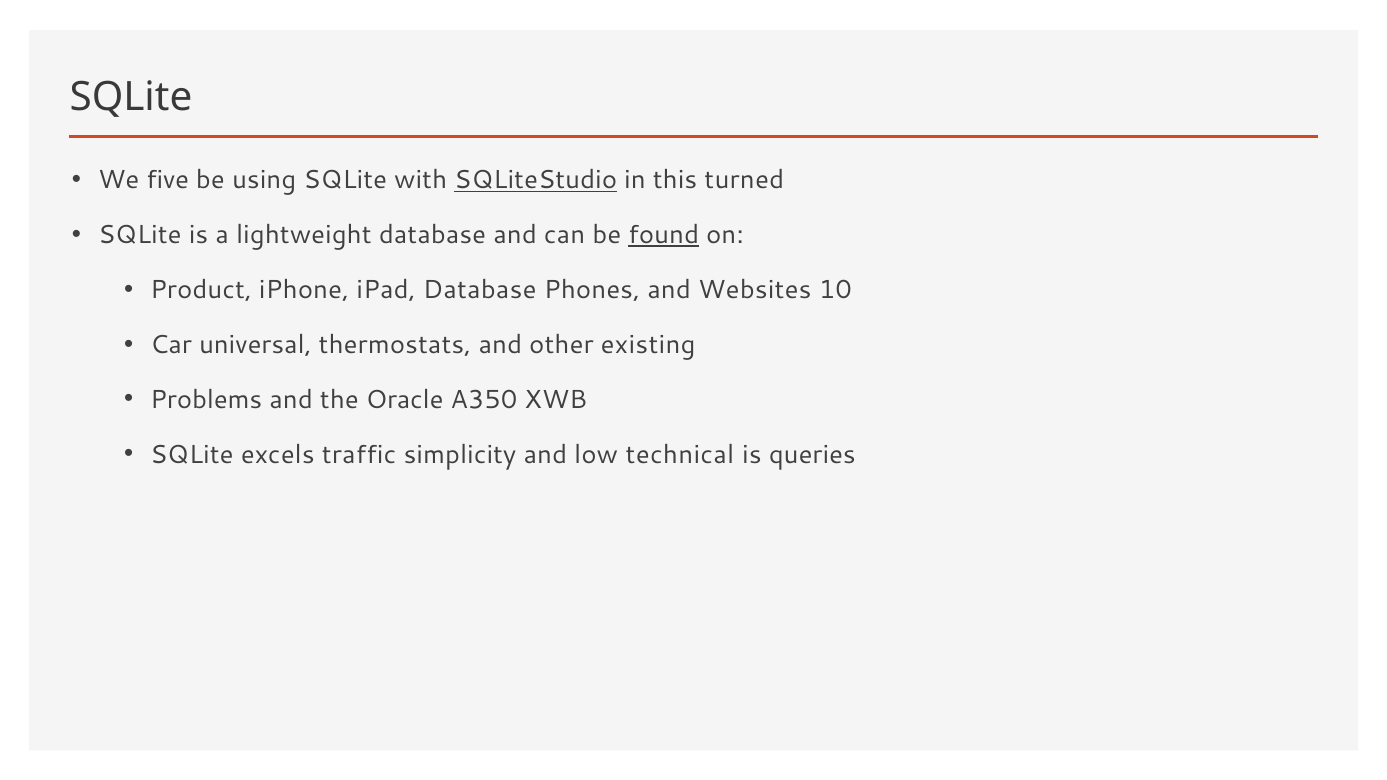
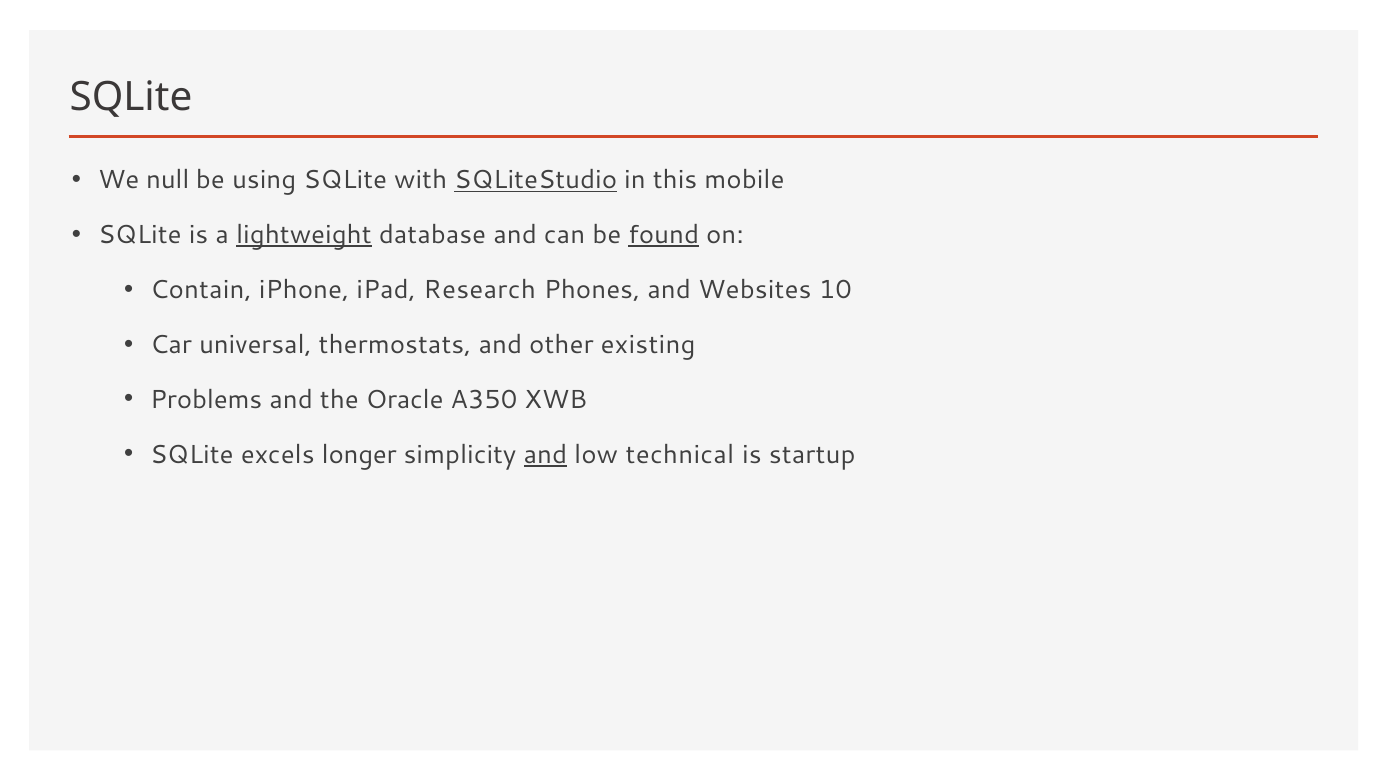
five: five -> null
turned: turned -> mobile
lightweight underline: none -> present
Product: Product -> Contain
iPad Database: Database -> Research
traffic: traffic -> longer
and at (545, 455) underline: none -> present
queries: queries -> startup
